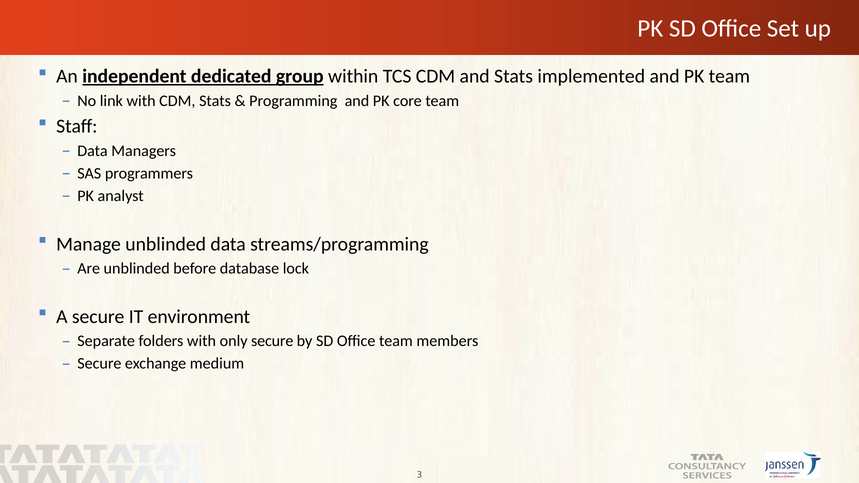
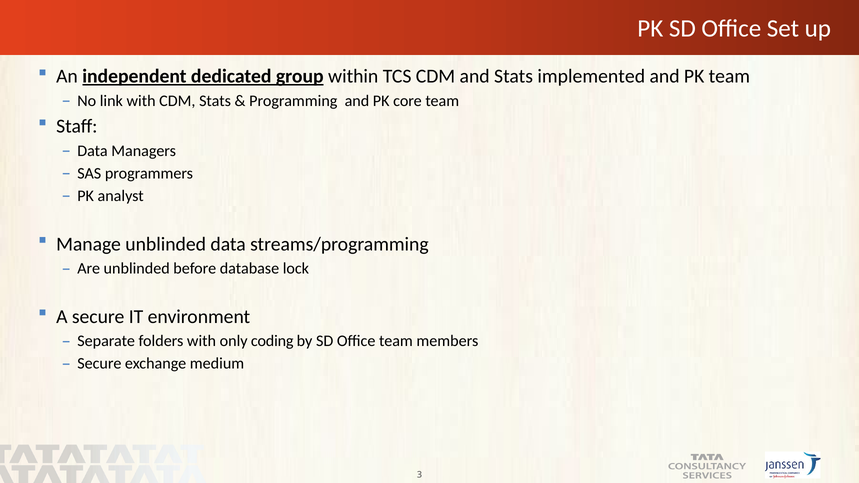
only secure: secure -> coding
